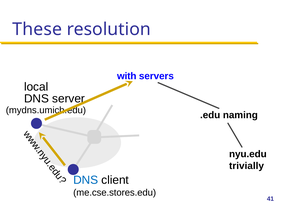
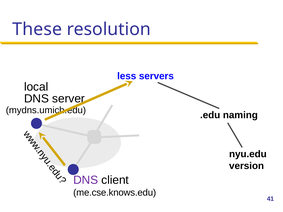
with: with -> less
trivially: trivially -> version
DNS at (86, 180) colour: blue -> purple
me.cse.stores.edu: me.cse.stores.edu -> me.cse.knows.edu
